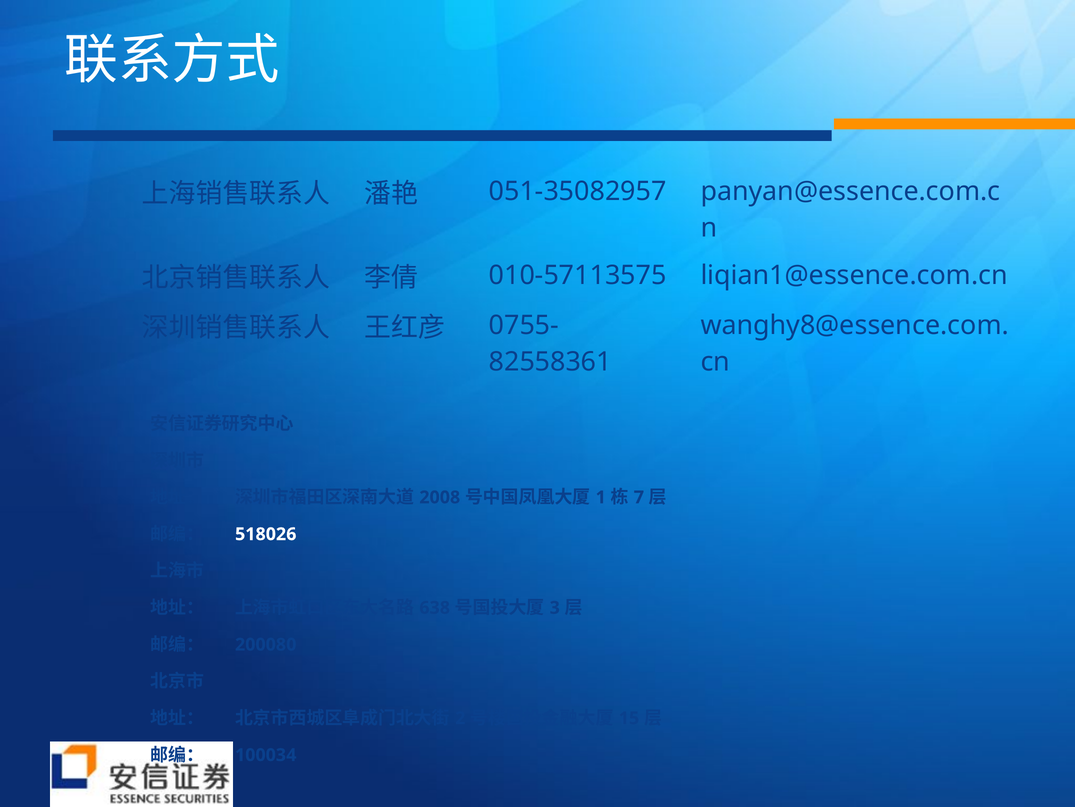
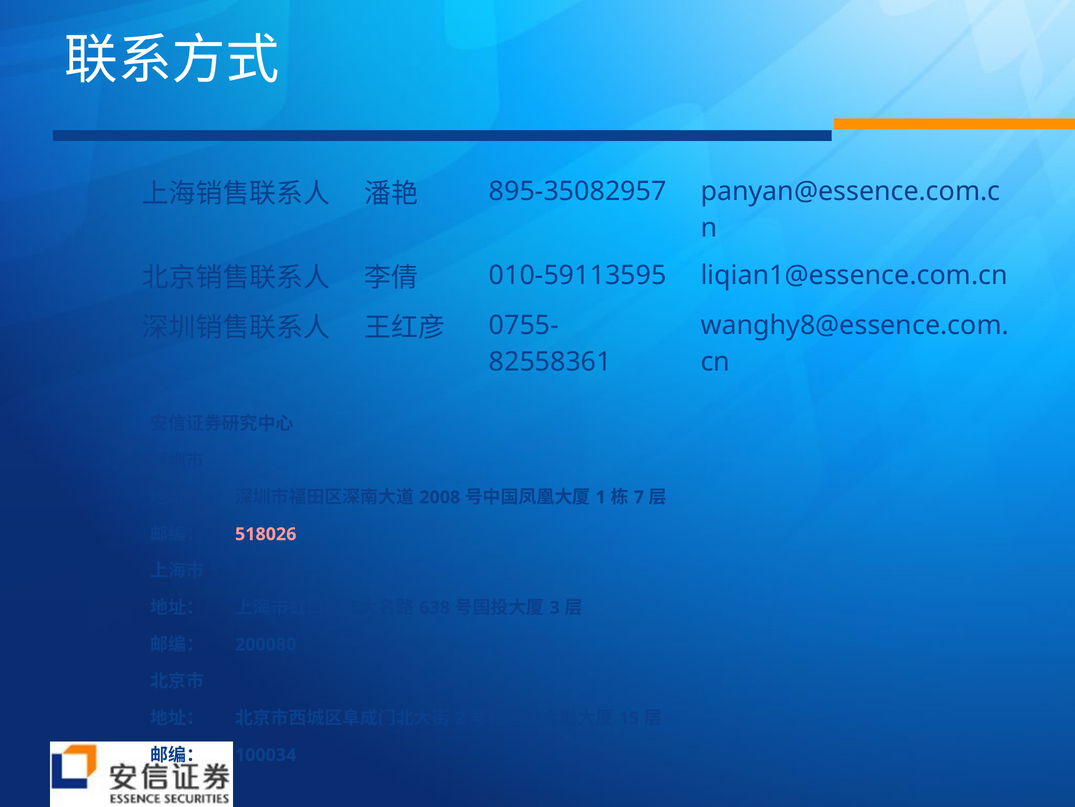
051-35082957: 051-35082957 -> 895-35082957
010-57113575: 010-57113575 -> 010-59113595
518026 colour: white -> pink
